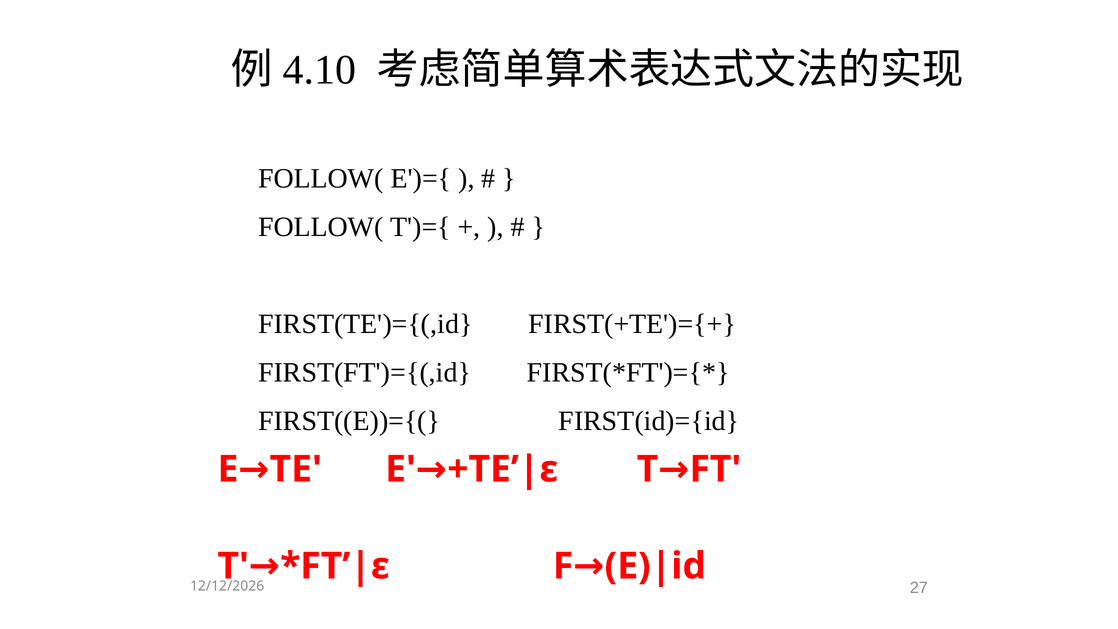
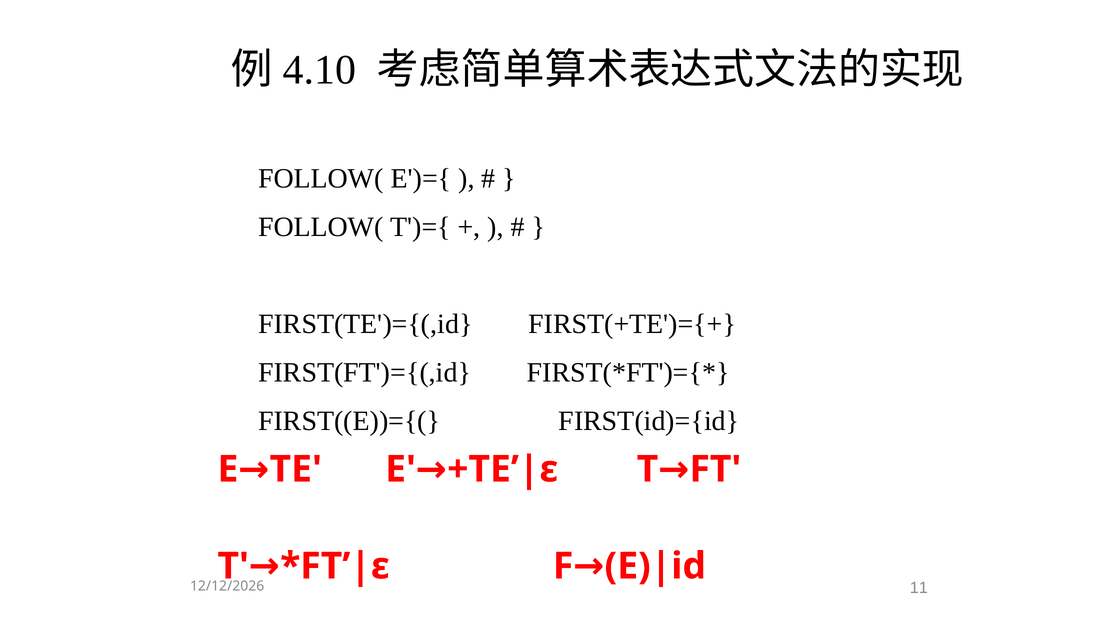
27: 27 -> 11
